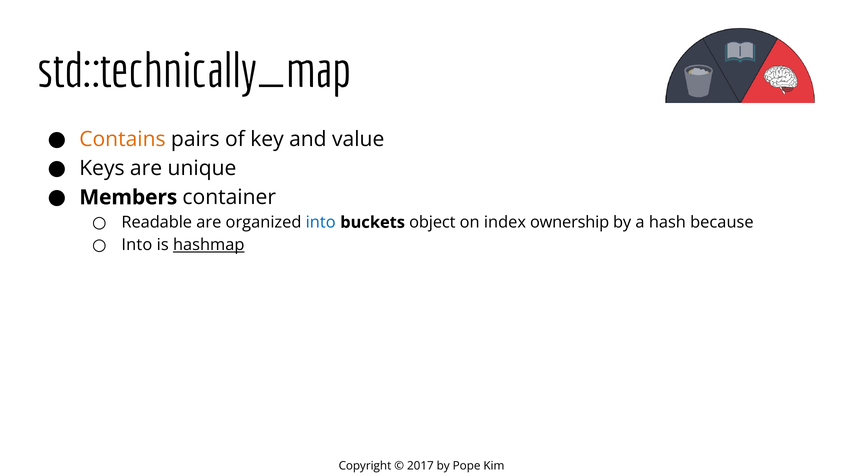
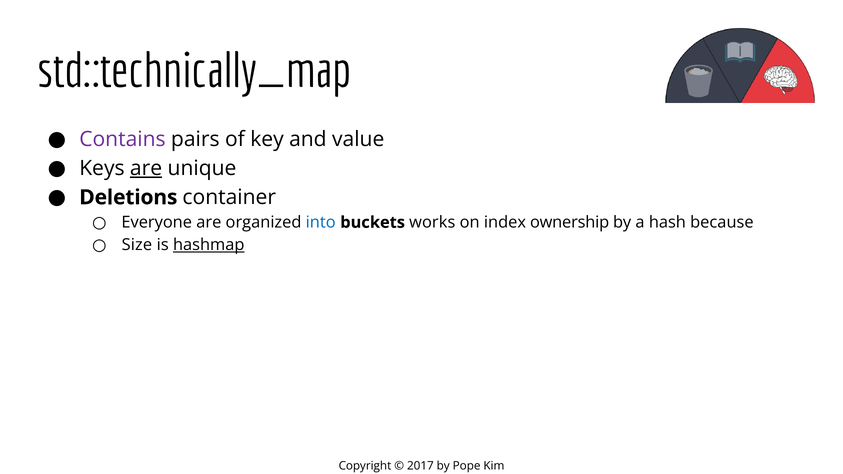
Contains colour: orange -> purple
are at (146, 168) underline: none -> present
Members: Members -> Deletions
Readable: Readable -> Everyone
object: object -> works
Into at (137, 245): Into -> Size
